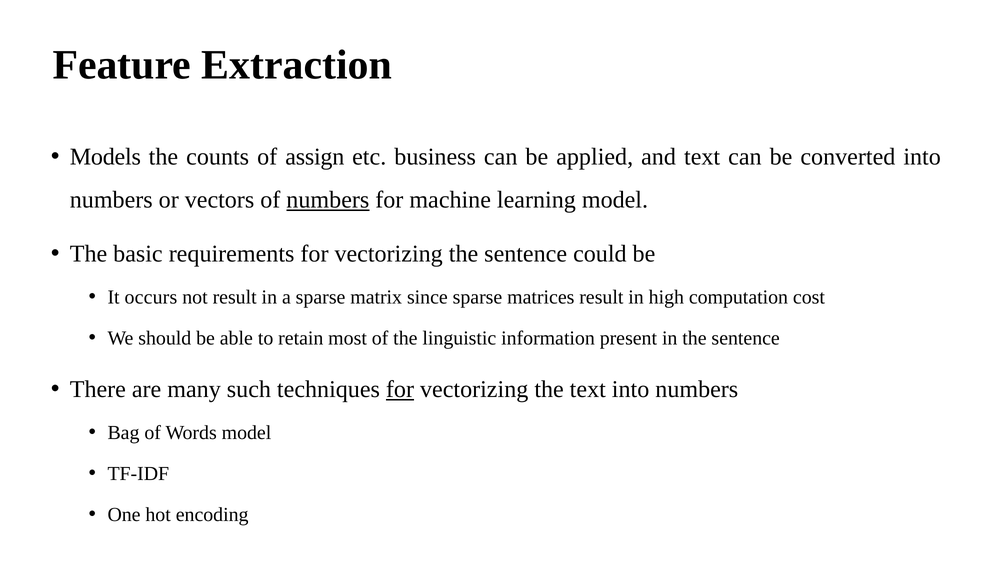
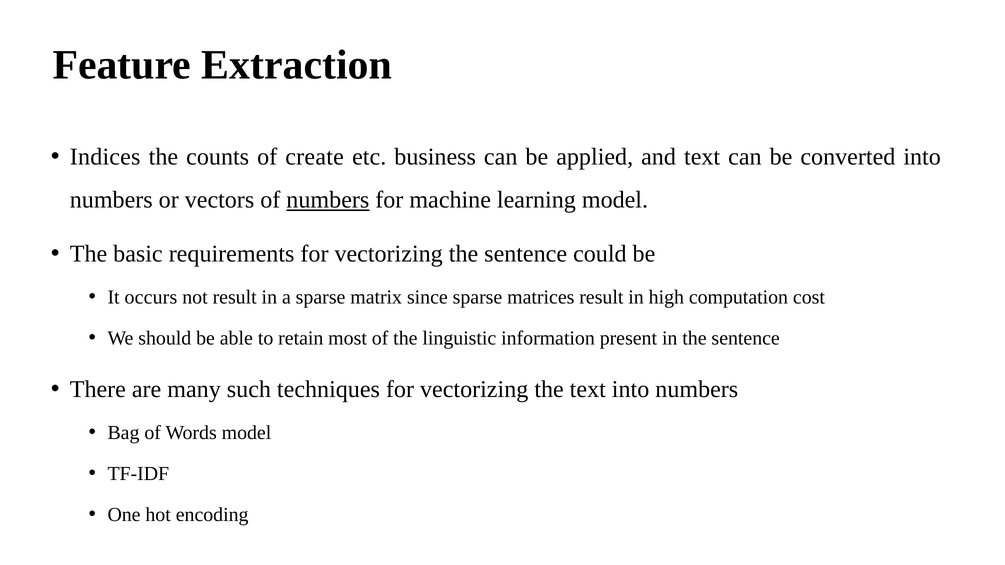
Models: Models -> Indices
assign: assign -> create
for at (400, 390) underline: present -> none
